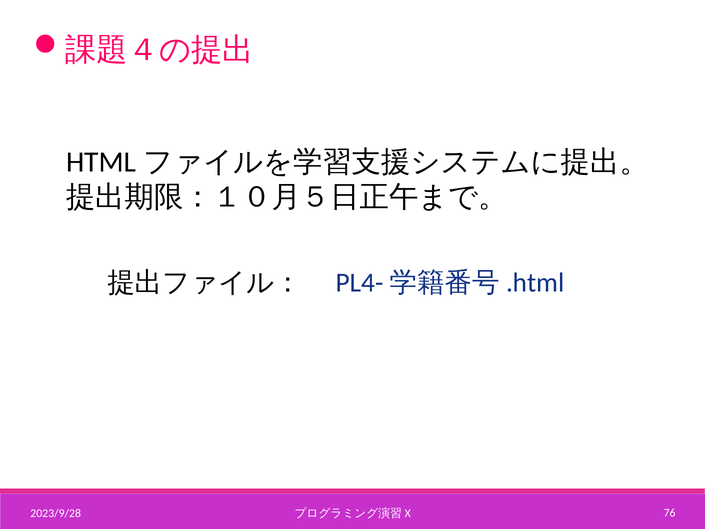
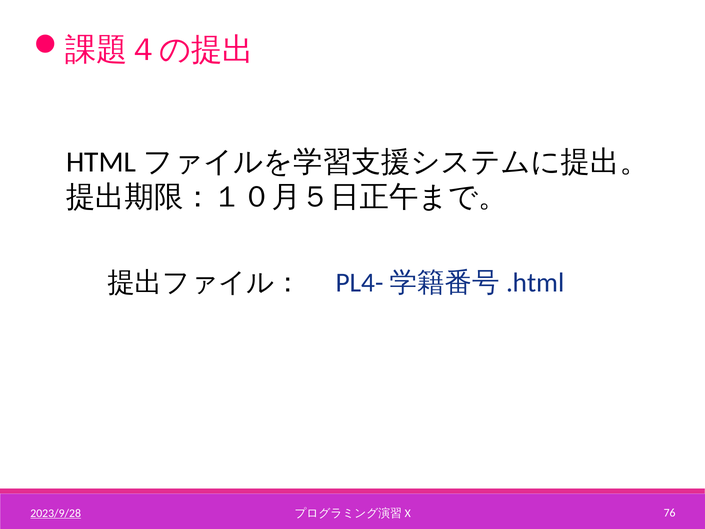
2023/9/28 underline: none -> present
